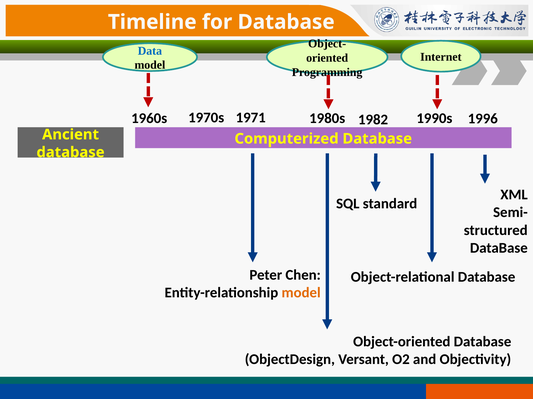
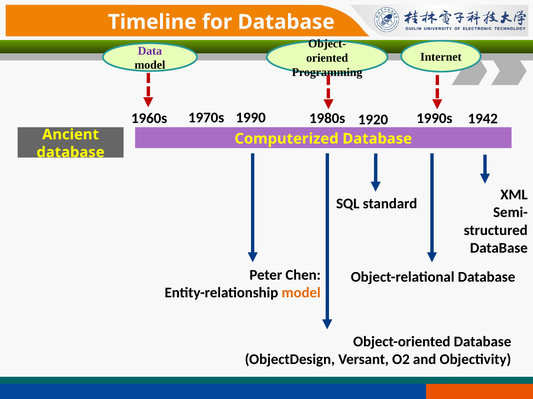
Data colour: blue -> purple
1971: 1971 -> 1990
1996: 1996 -> 1942
1982: 1982 -> 1920
